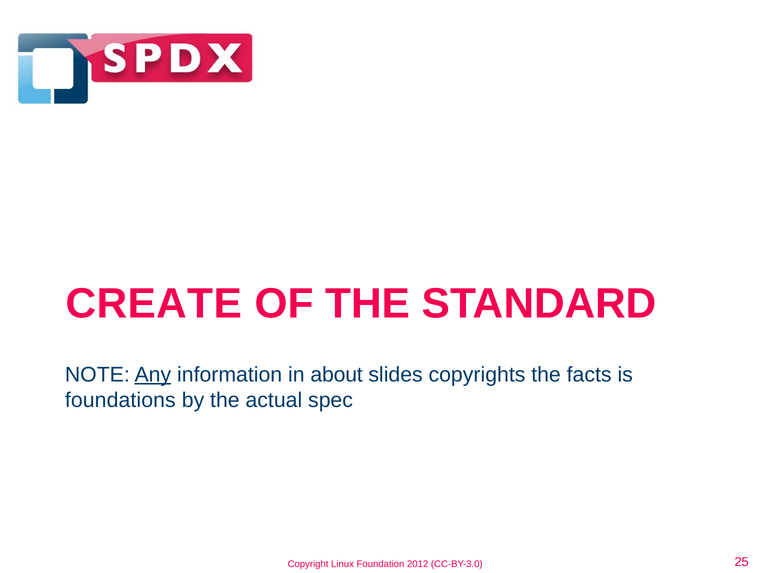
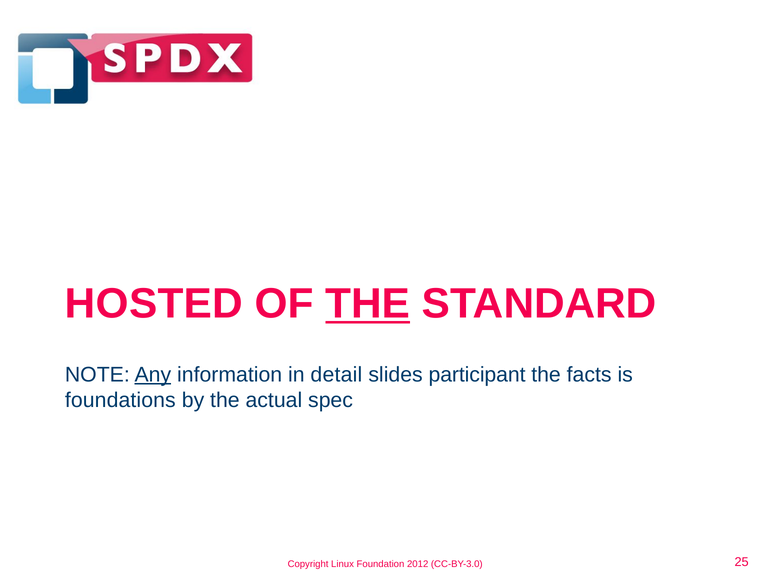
CREATE: CREATE -> HOSTED
THE at (368, 304) underline: none -> present
about: about -> detail
copyrights: copyrights -> participant
